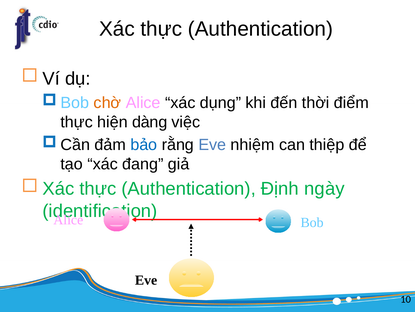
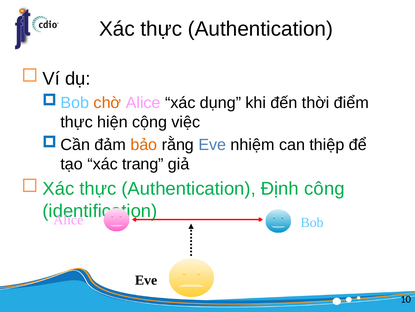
dàng: dàng -> cộng
bảo colour: blue -> orange
đang: đang -> trang
ngày: ngày -> công
